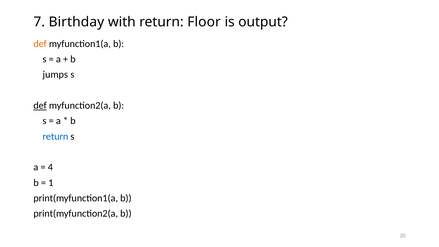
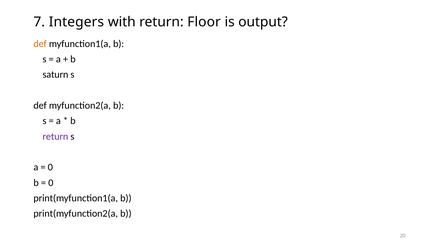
Birthday: Birthday -> Integers
jumps: jumps -> saturn
def at (40, 106) underline: present -> none
return at (55, 136) colour: blue -> purple
4 at (50, 167): 4 -> 0
1 at (51, 183): 1 -> 0
